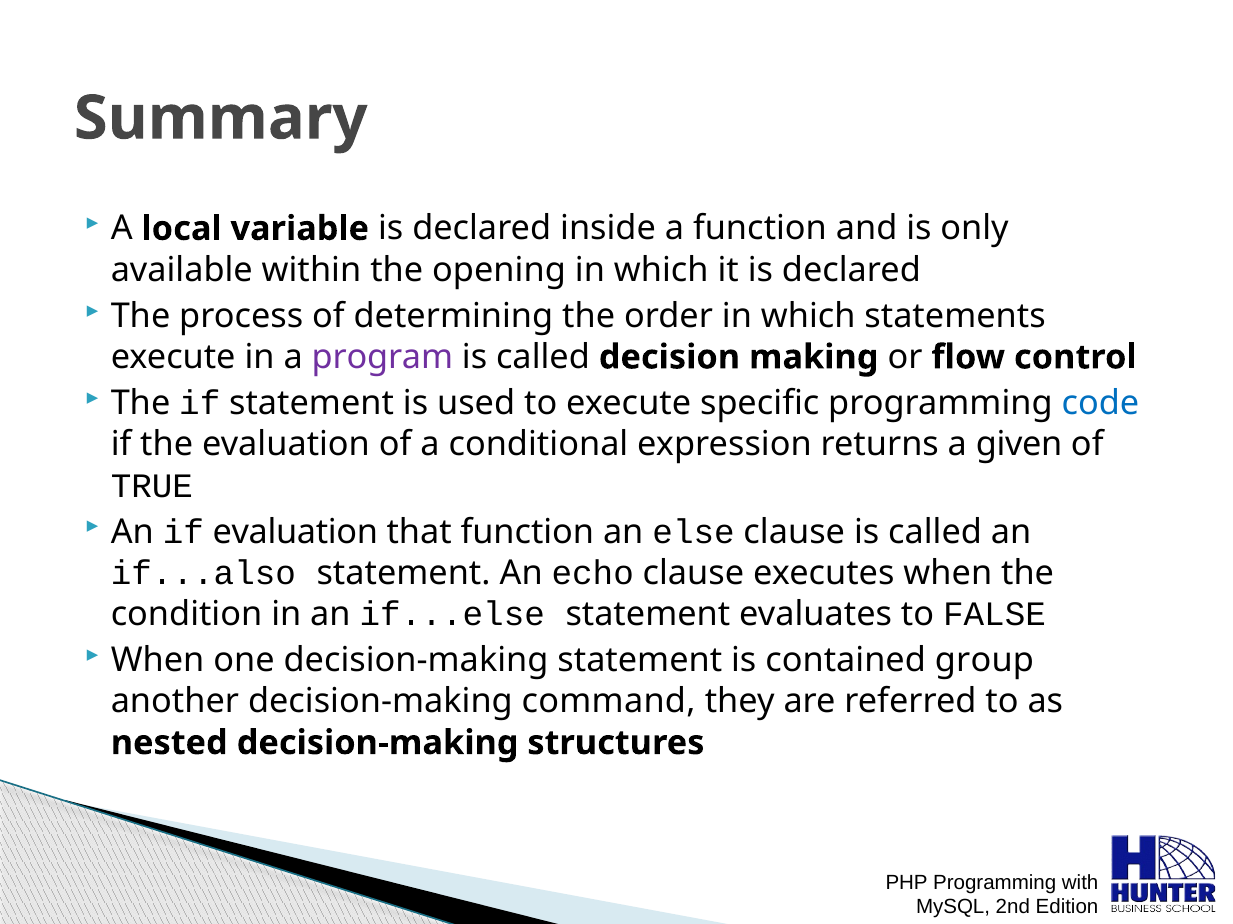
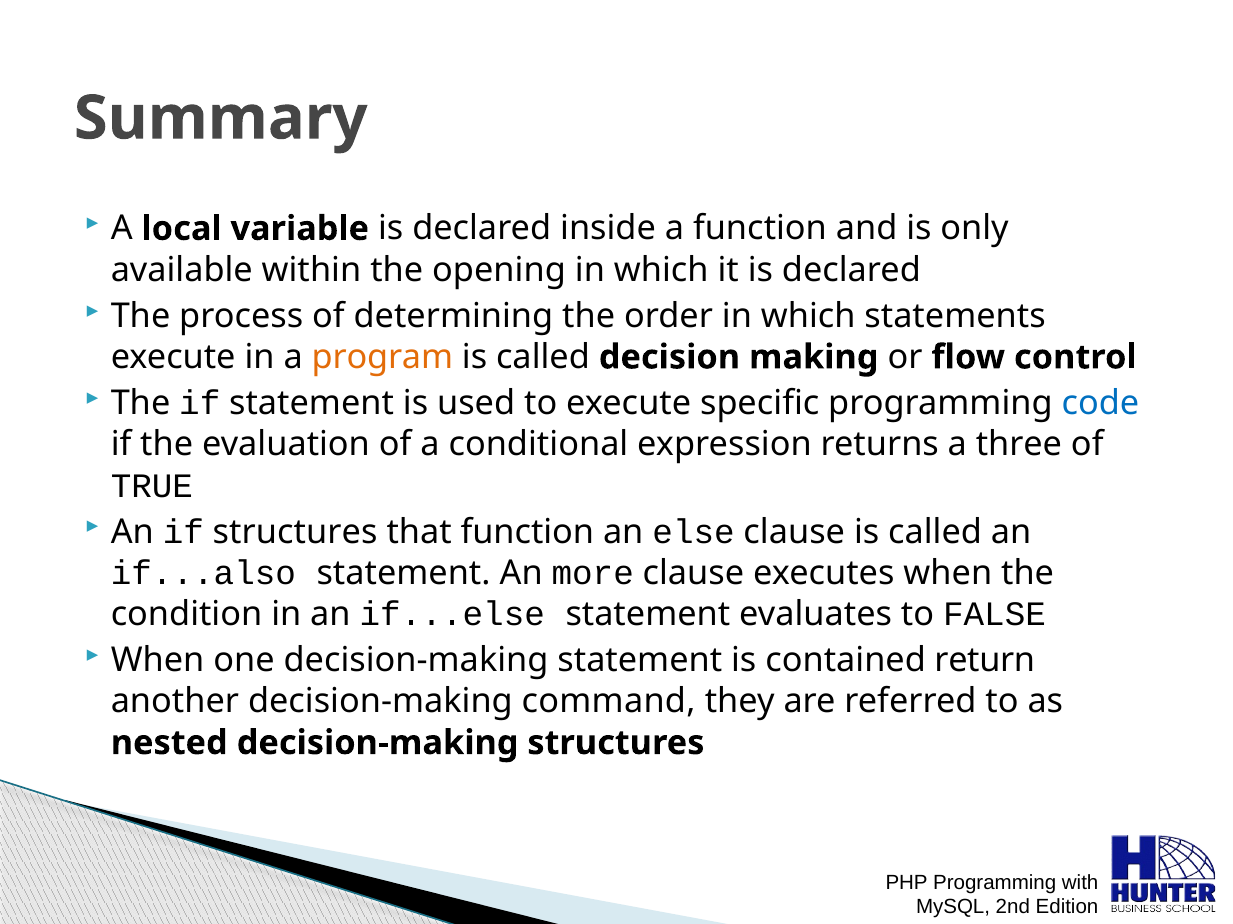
program colour: purple -> orange
given: given -> three
if evaluation: evaluation -> structures
echo: echo -> more
group: group -> return
